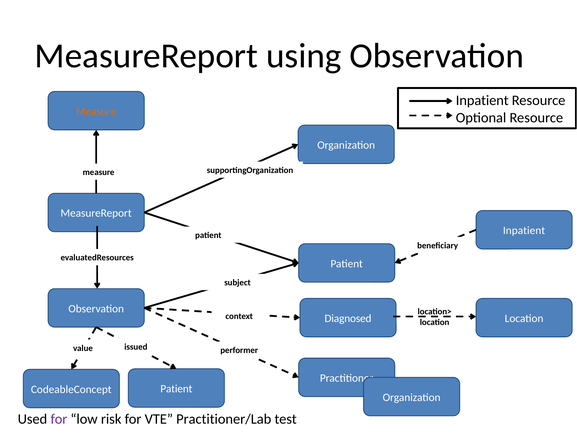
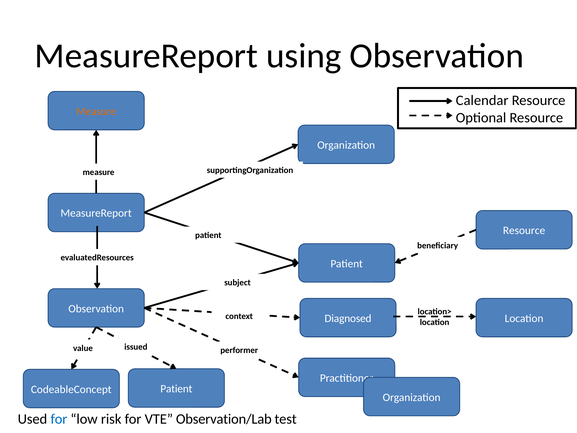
Inpatient at (482, 101): Inpatient -> Calendar
Inpatient at (524, 230): Inpatient -> Resource
for at (59, 419) colour: purple -> blue
Practitioner/Lab: Practitioner/Lab -> Observation/Lab
